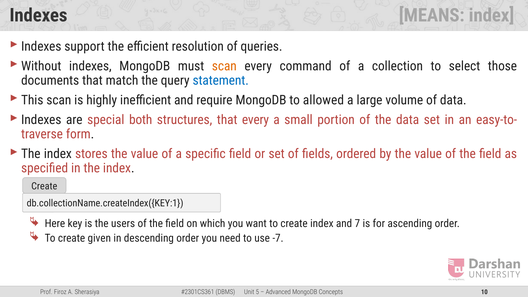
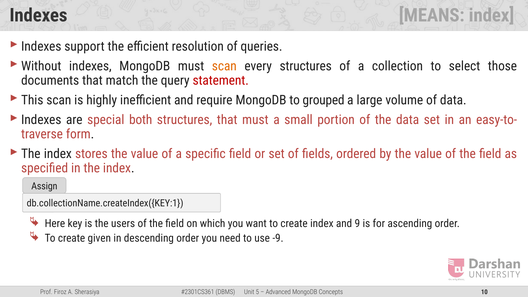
every command: command -> structures
statement colour: blue -> red
allowed: allowed -> grouped
that every: every -> must
Create at (44, 186): Create -> Assign
7: 7 -> 9
-7: -7 -> -9
